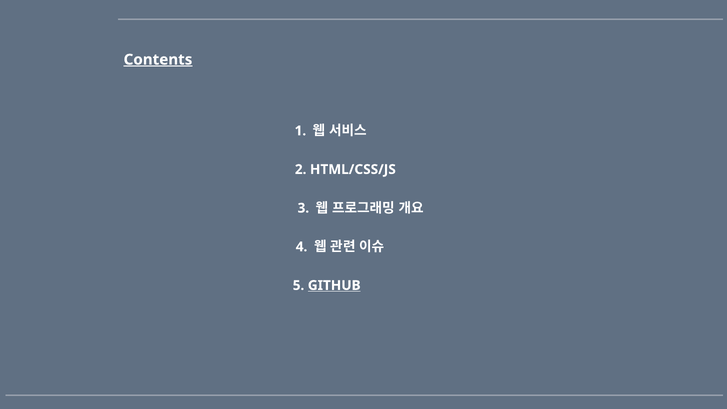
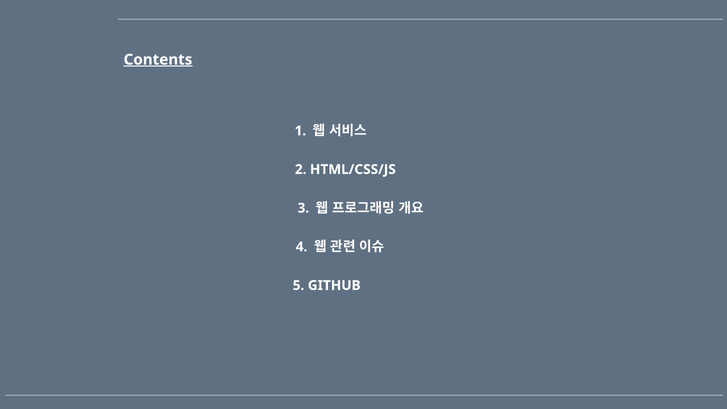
GITHUB underline: present -> none
